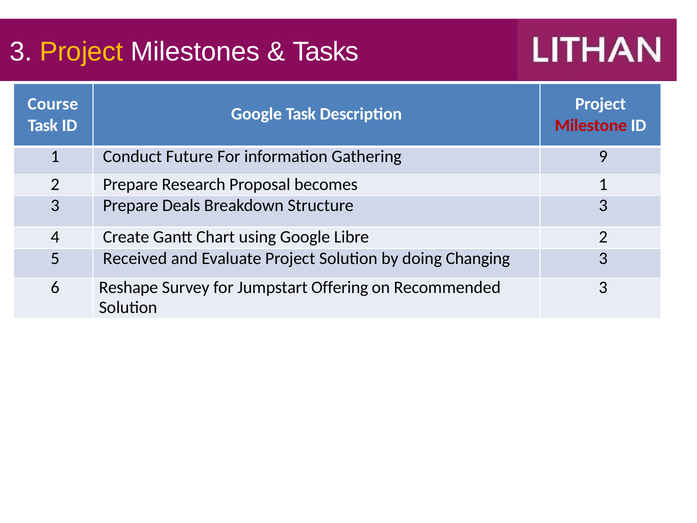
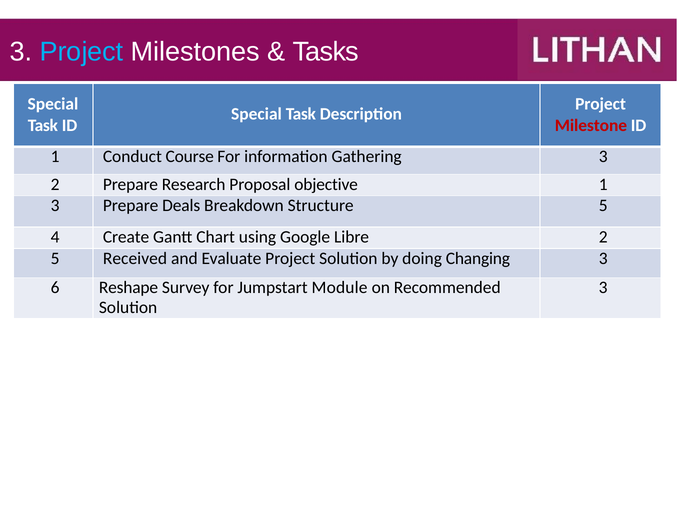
Project at (82, 52) colour: yellow -> light blue
Course at (53, 104): Course -> Special
Google at (257, 114): Google -> Special
Future: Future -> Course
Gathering 9: 9 -> 3
becomes: becomes -> objective
Structure 3: 3 -> 5
Offering: Offering -> Module
